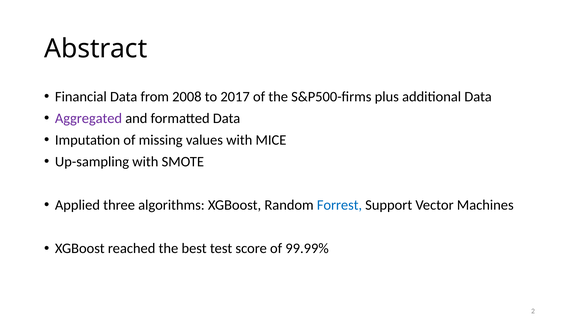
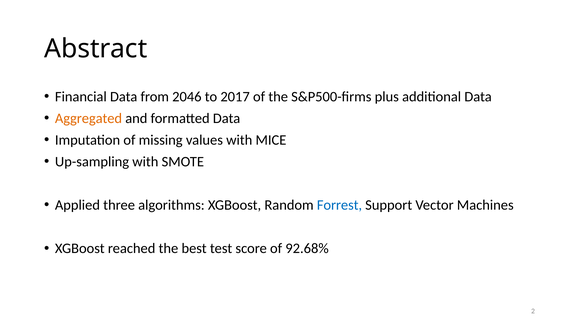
2008: 2008 -> 2046
Aggregated colour: purple -> orange
99.99%: 99.99% -> 92.68%
